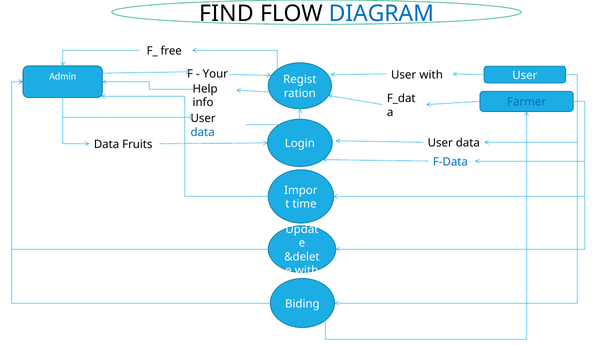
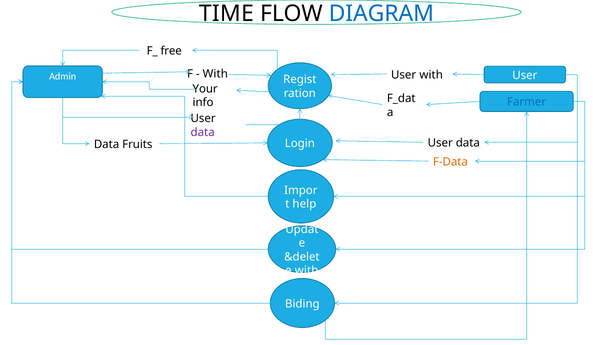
FIND: FIND -> TIME
Your at (215, 74): Your -> With
Help: Help -> Your
data at (203, 132) colour: blue -> purple
F-Data colour: blue -> orange
time: time -> help
